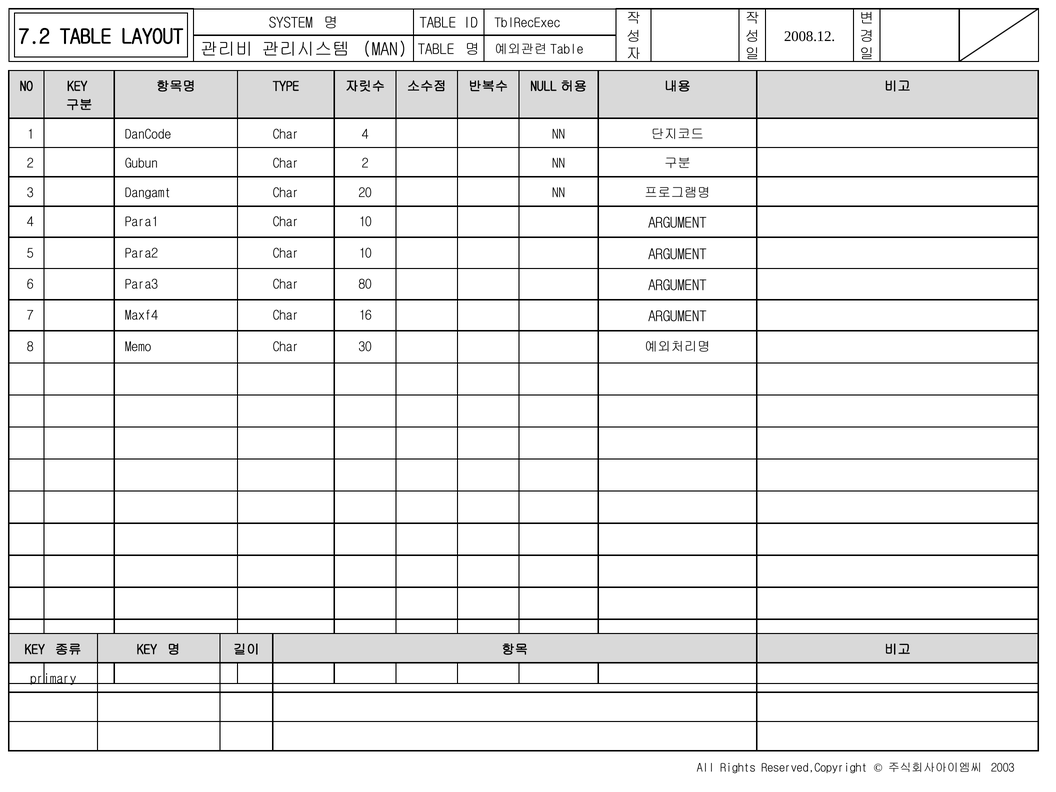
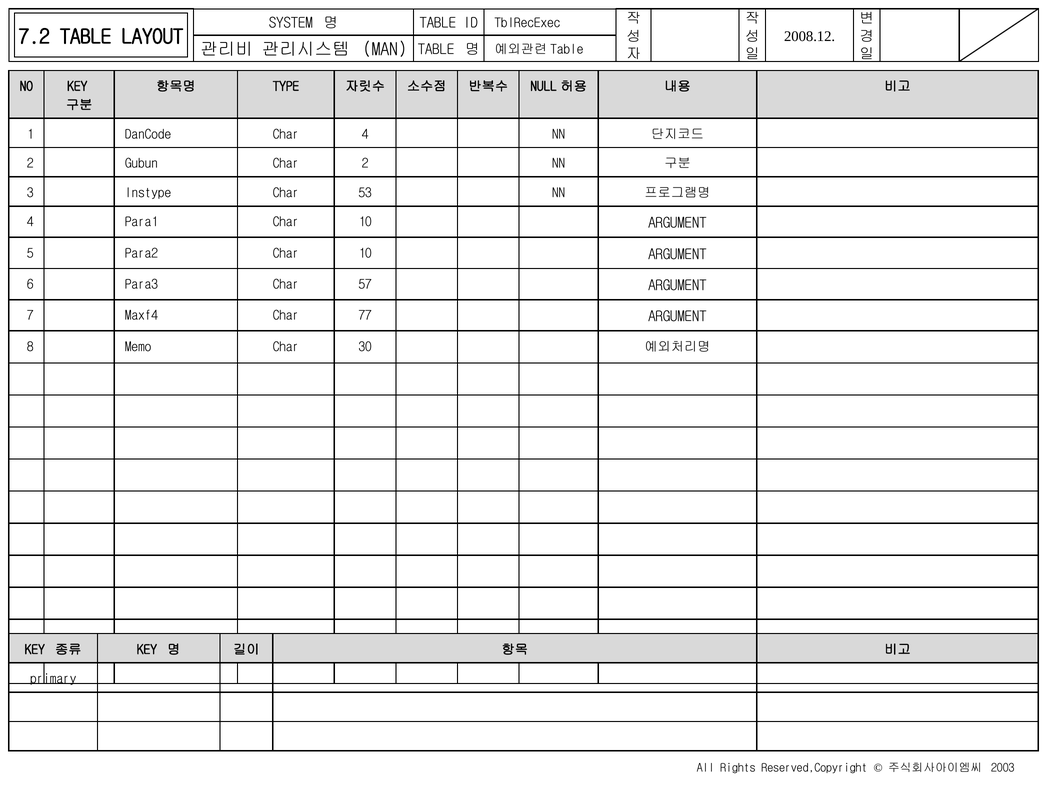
Dangamt: Dangamt -> Instype
20: 20 -> 53
80: 80 -> 57
16: 16 -> 77
